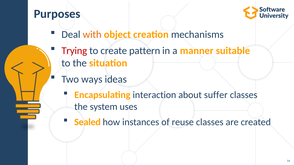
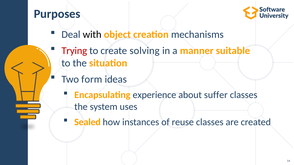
with colour: orange -> black
pattern: pattern -> solving
ways: ways -> form
interaction: interaction -> experience
